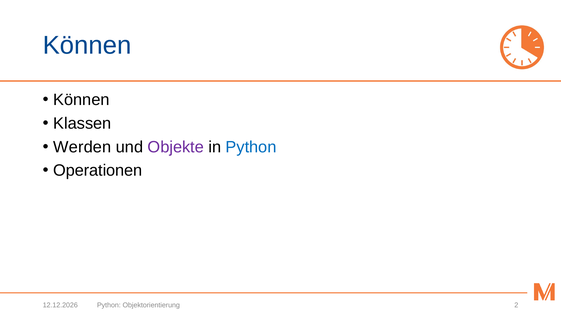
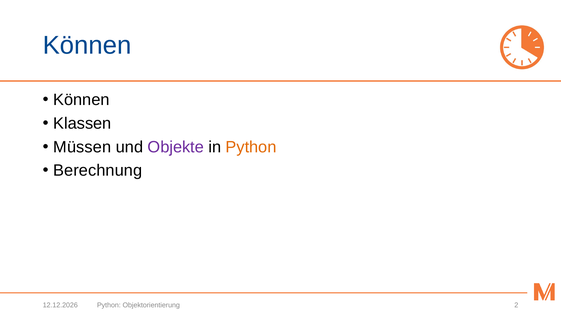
Werden: Werden -> Müssen
Python at (251, 147) colour: blue -> orange
Operationen: Operationen -> Berechnung
